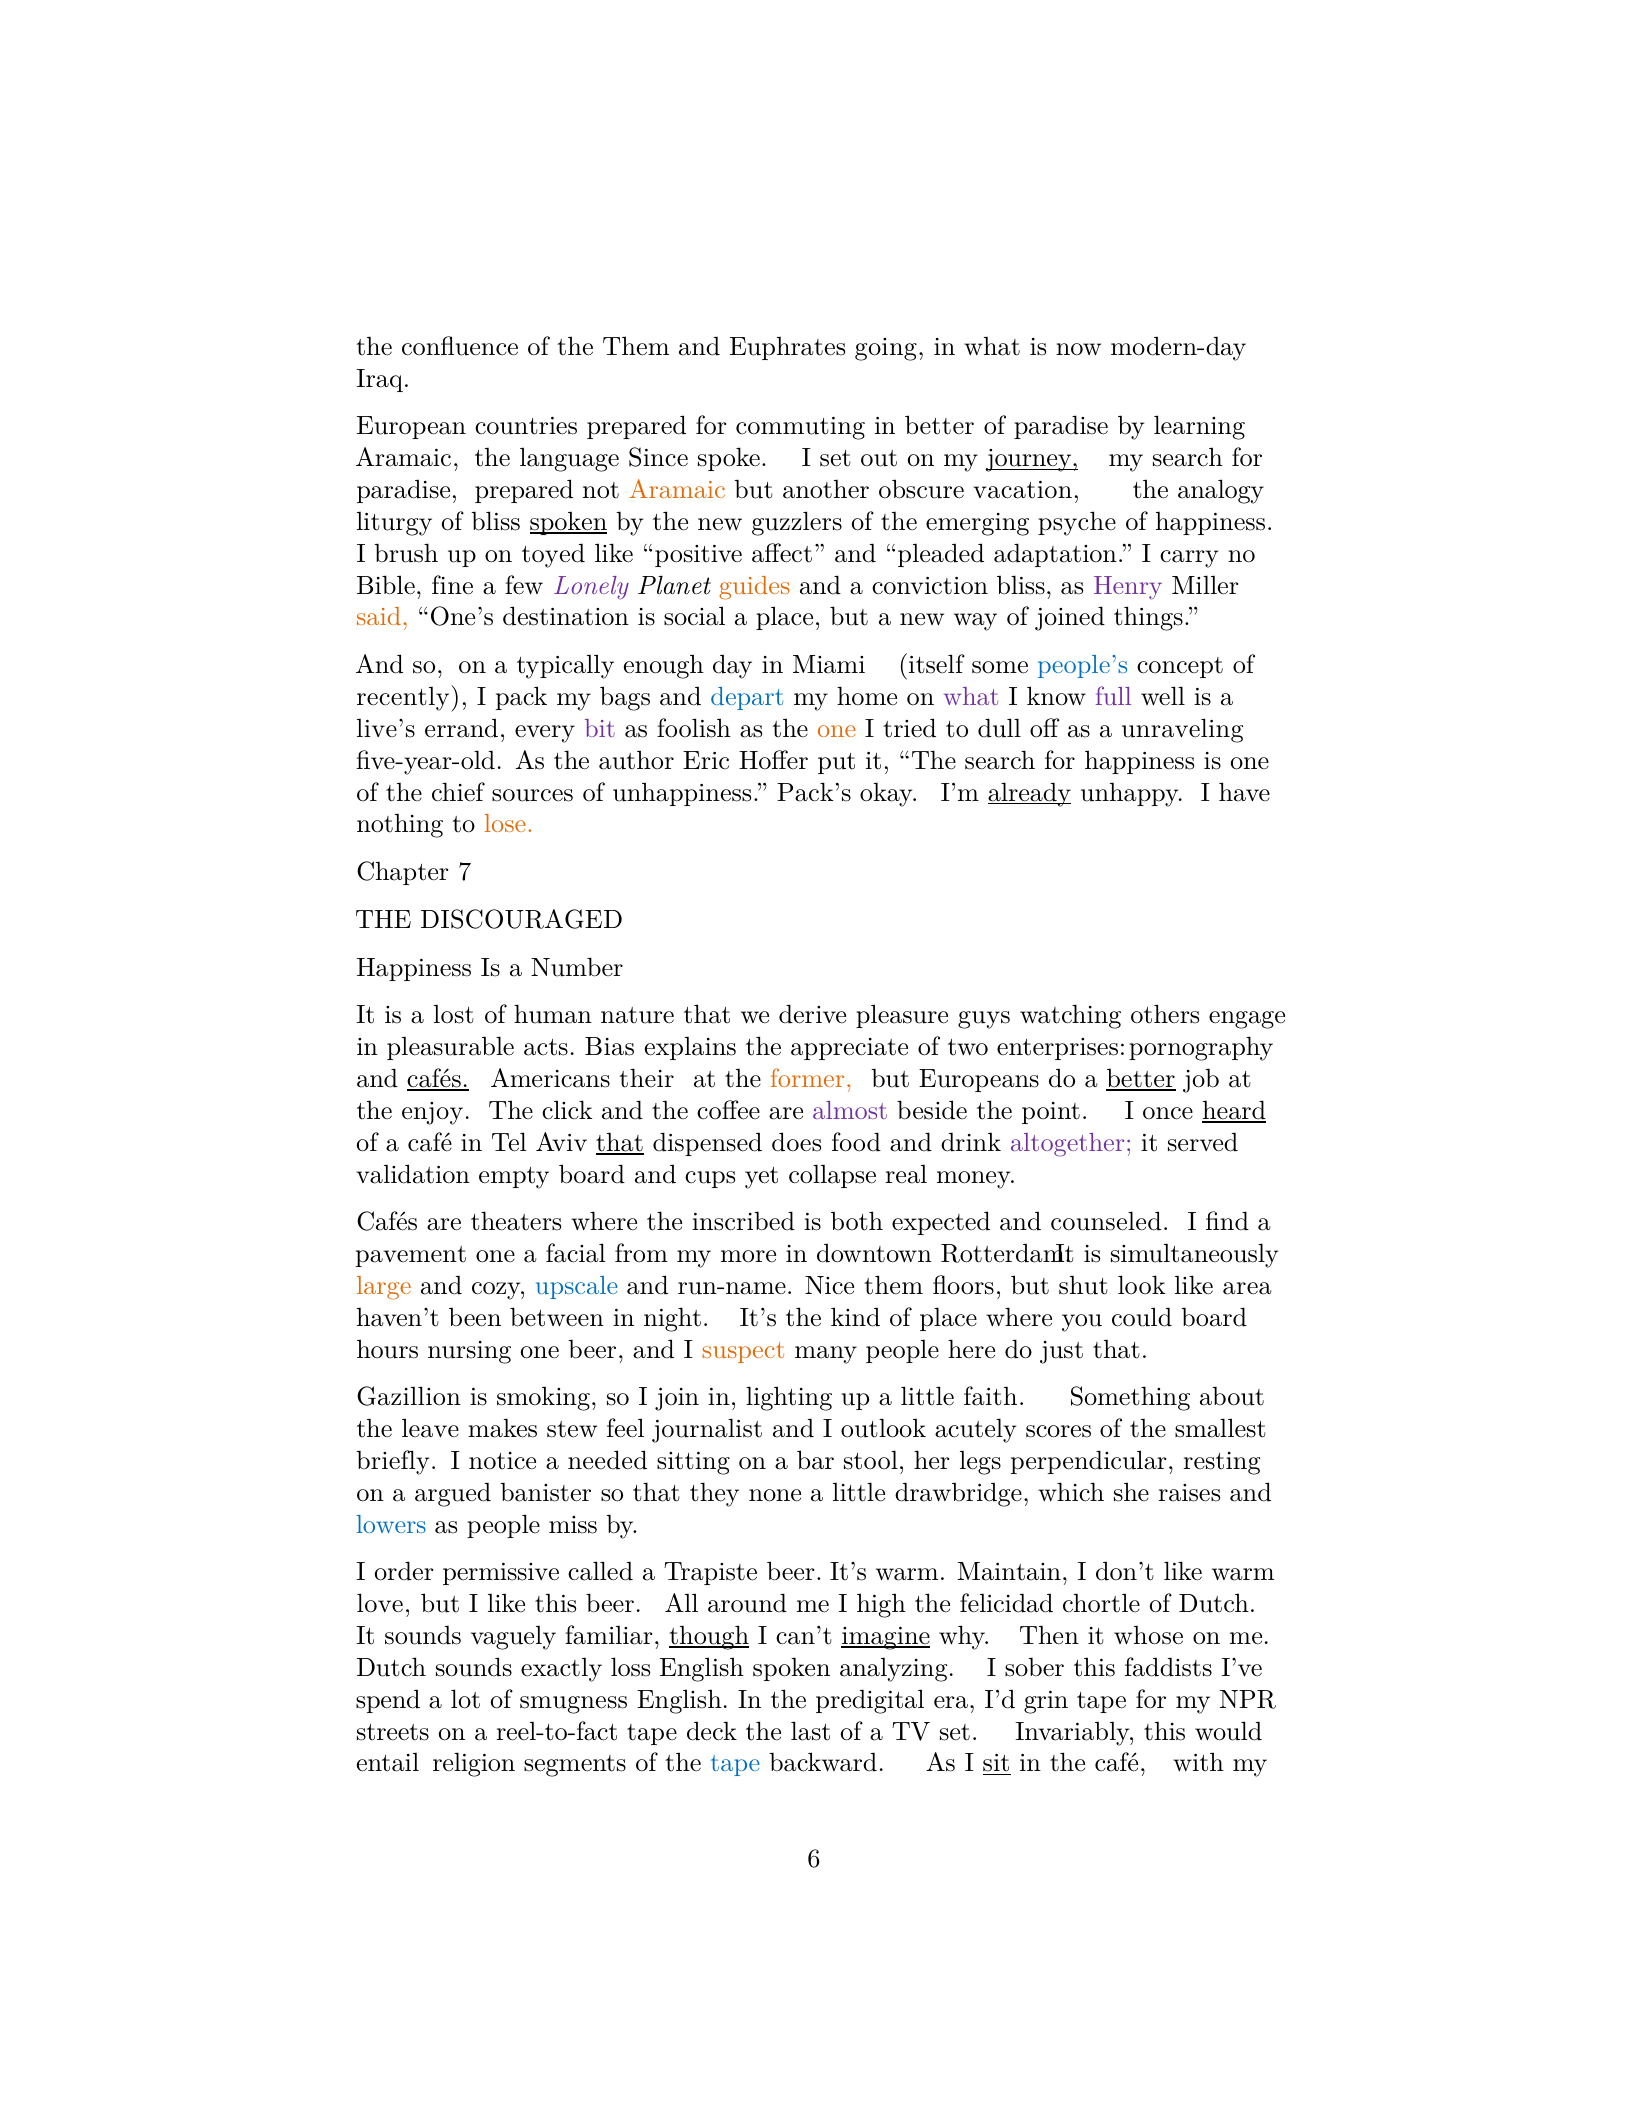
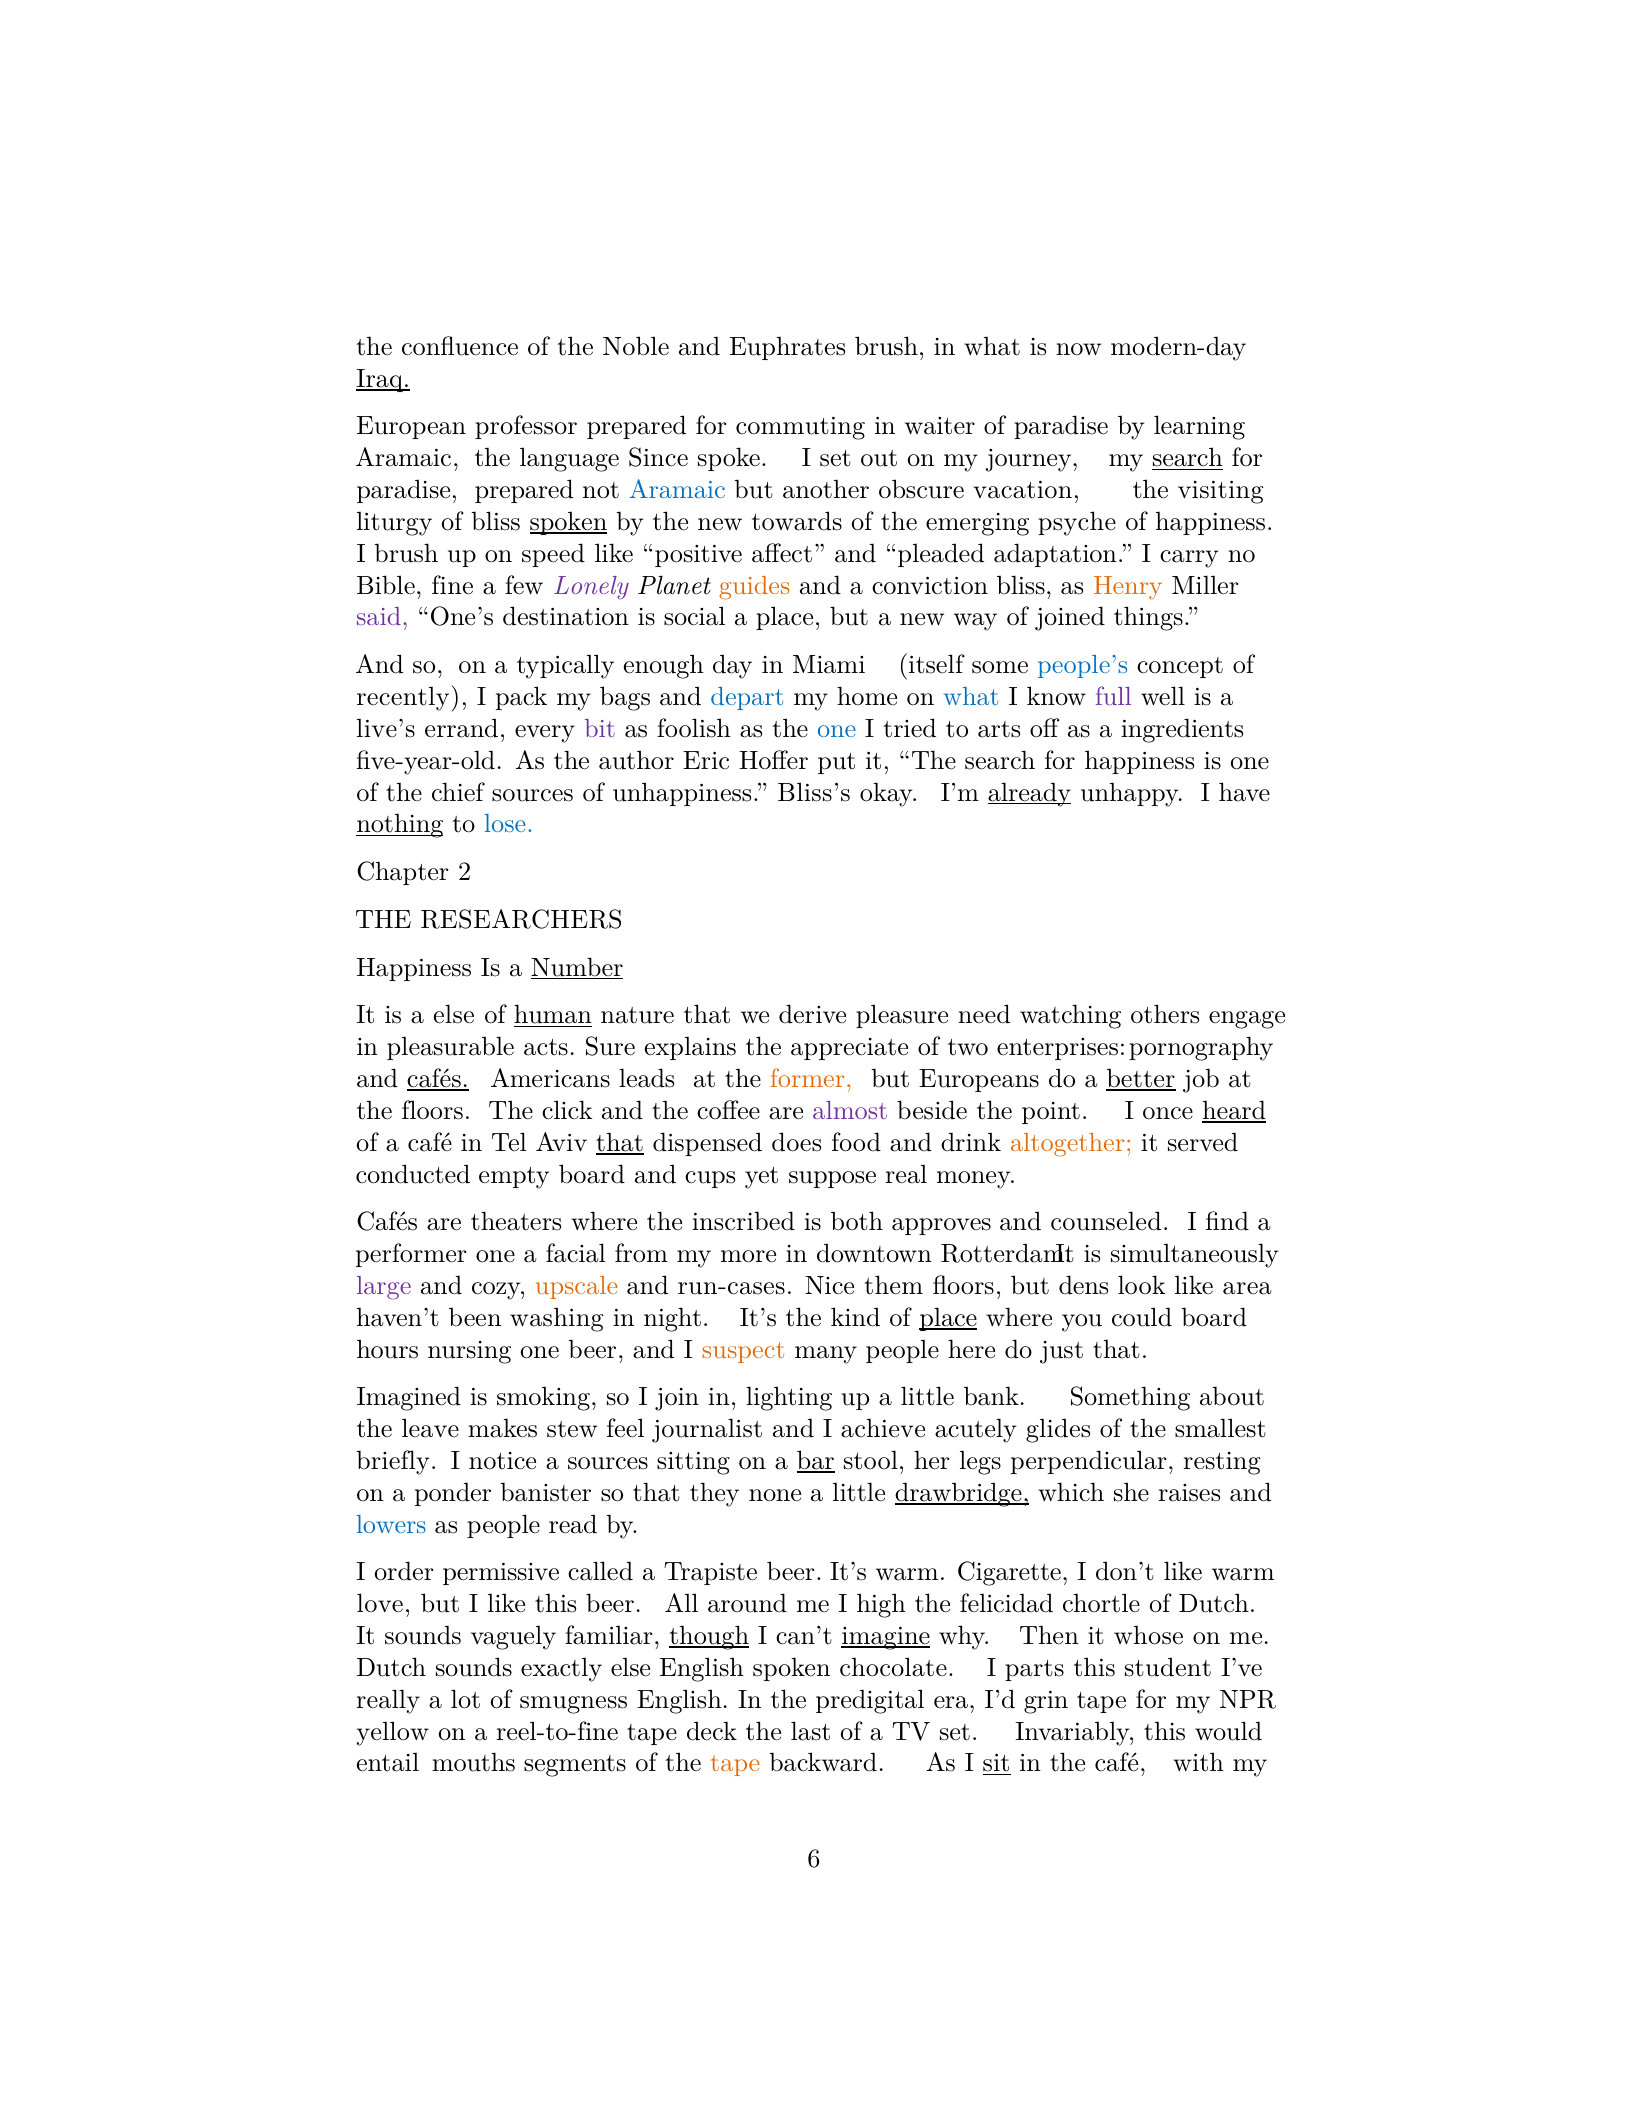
the Them: Them -> Noble
Euphrates going: going -> brush
Iraq underline: none -> present
countries: countries -> professor
in better: better -> waiter
journey underline: present -> none
search at (1188, 458) underline: none -> present
Aramaic at (677, 490) colour: orange -> blue
analogy: analogy -> visiting
guzzlers: guzzlers -> towards
toyed: toyed -> speed
Henry colour: purple -> orange
said colour: orange -> purple
what at (971, 697) colour: purple -> blue
one at (837, 729) colour: orange -> blue
dull: dull -> arts
unraveling: unraveling -> ingredients
Pack’s: Pack’s -> Bliss’s
nothing underline: none -> present
lose colour: orange -> blue
7: 7 -> 2
DISCOURAGED: DISCOURAGED -> RESEARCHERS
Number underline: none -> present
a lost: lost -> else
human underline: none -> present
guys: guys -> need
Bias: Bias -> Sure
their: their -> leads
the enjoy: enjoy -> floors
altogether colour: purple -> orange
validation: validation -> conducted
collapse: collapse -> suppose
expected: expected -> approves
pavement: pavement -> performer
large colour: orange -> purple
upscale colour: blue -> orange
run-name: run-name -> run-cases
shut: shut -> dens
between: between -> washing
place at (948, 1318) underline: none -> present
Gazillion: Gazillion -> Imagined
faith: faith -> bank
outlook: outlook -> achieve
scores: scores -> glides
a needed: needed -> sources
bar underline: none -> present
argued: argued -> ponder
drawbridge underline: none -> present
miss: miss -> read
Maintain: Maintain -> Cigarette
exactly loss: loss -> else
analyzing: analyzing -> chocolate
sober: sober -> parts
faddists: faddists -> student
spend: spend -> really
streets: streets -> yellow
reel-to-fact: reel-to-fact -> reel-to-fine
religion: religion -> mouths
tape at (735, 1764) colour: blue -> orange
